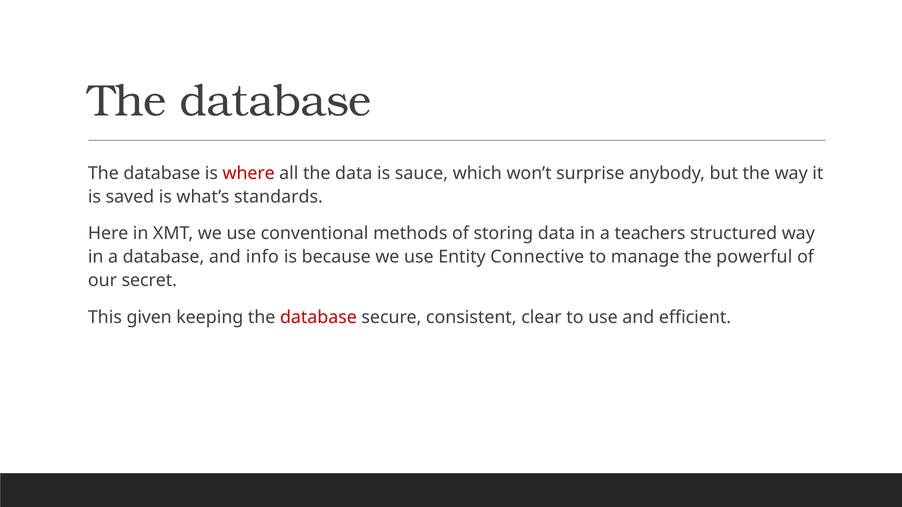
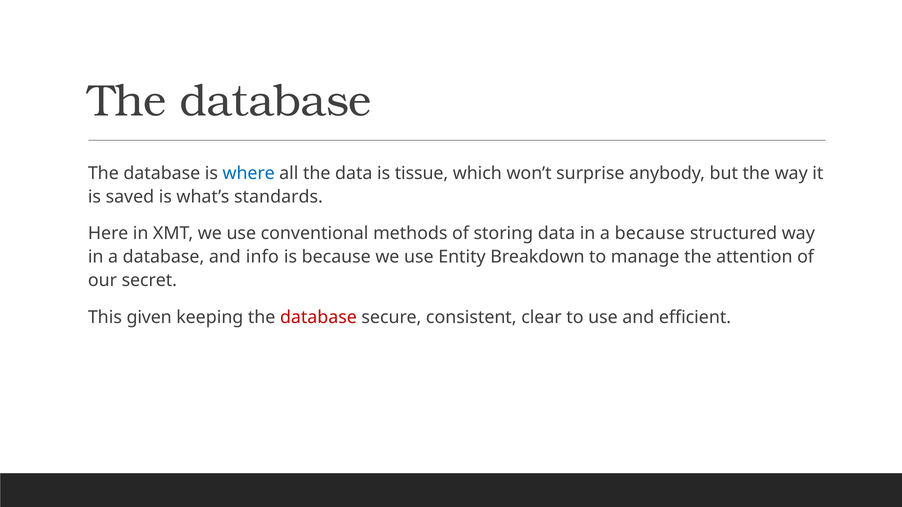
where colour: red -> blue
sauce: sauce -> tissue
a teachers: teachers -> because
Connective: Connective -> Breakdown
powerful: powerful -> attention
